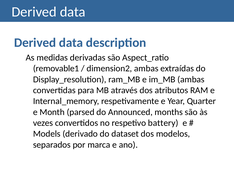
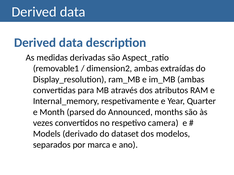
battery: battery -> camera
